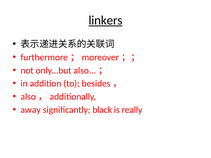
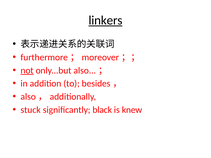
not underline: none -> present
away: away -> stuck
really: really -> knew
